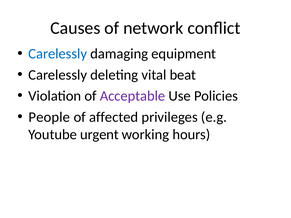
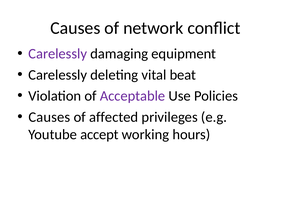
Carelessly at (58, 54) colour: blue -> purple
People at (49, 117): People -> Causes
urgent: urgent -> accept
